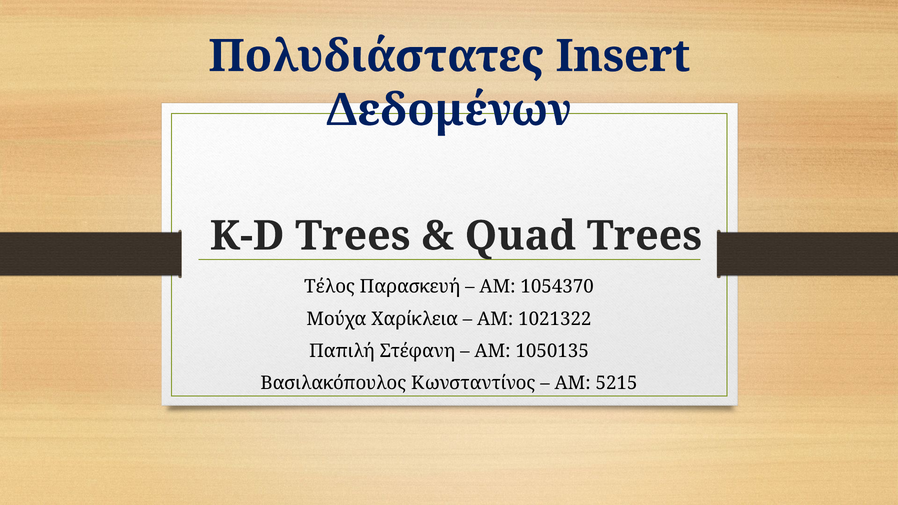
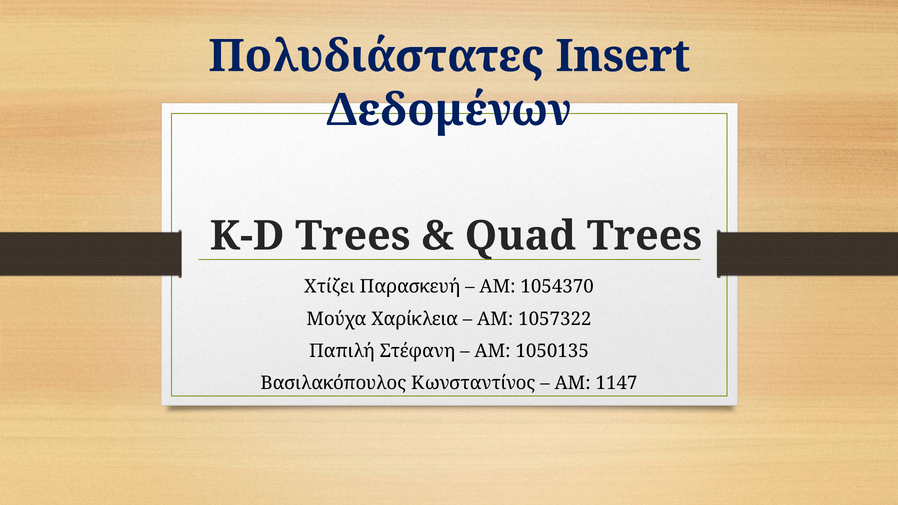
Τέλος: Τέλος -> Χτίζει
1021322: 1021322 -> 1057322
5215: 5215 -> 1147
